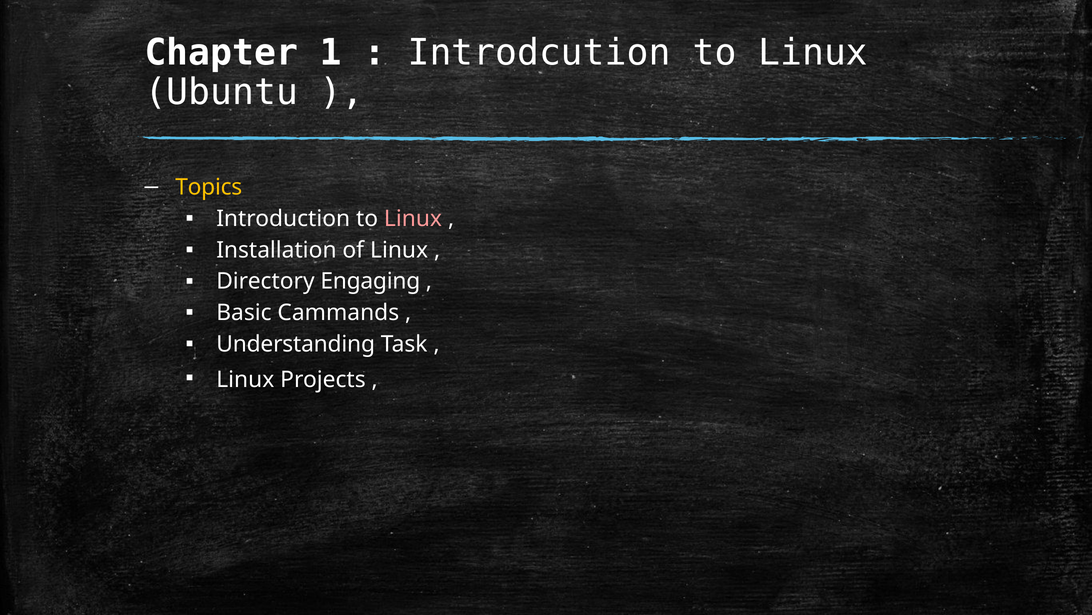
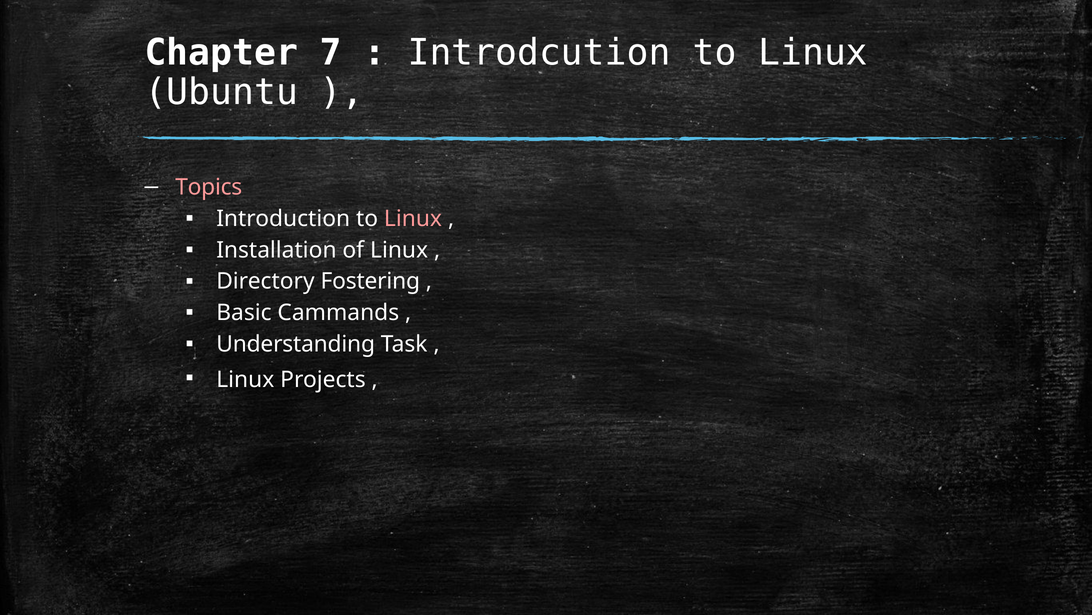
1: 1 -> 7
Topics colour: yellow -> pink
Engaging: Engaging -> Fostering
